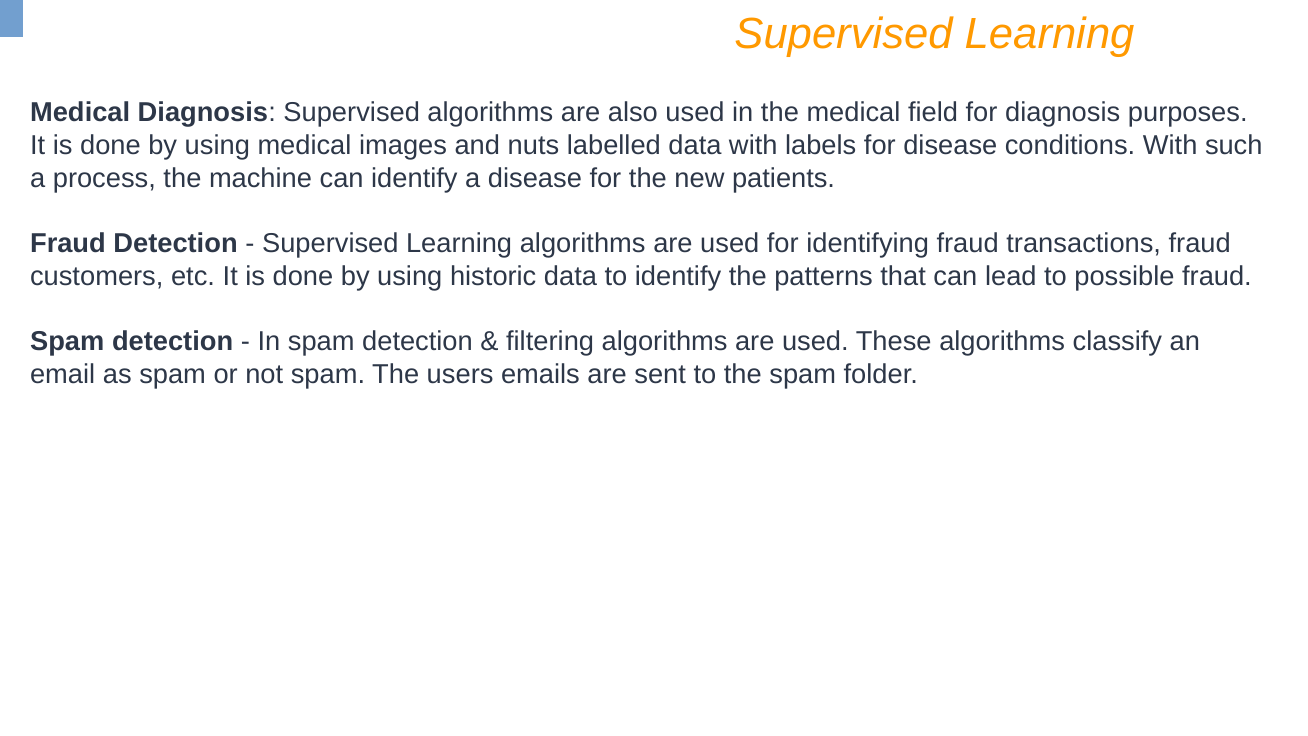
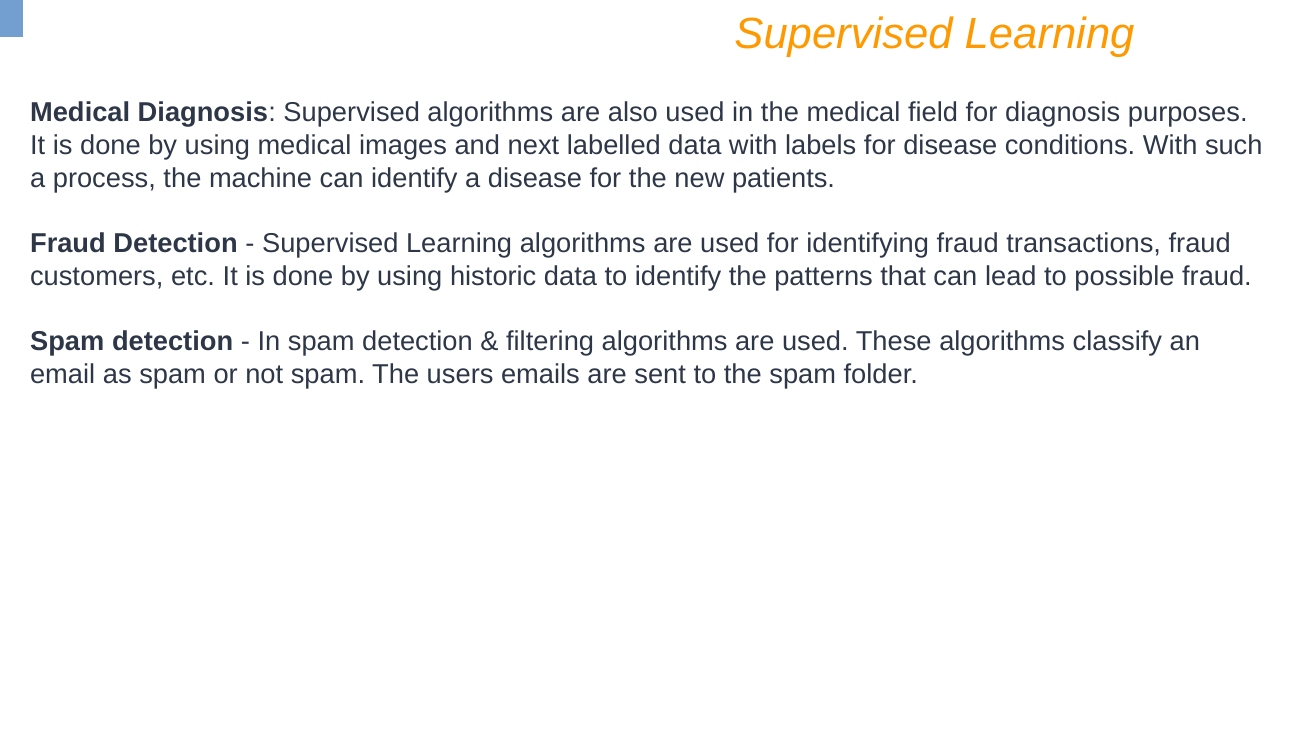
nuts: nuts -> next
